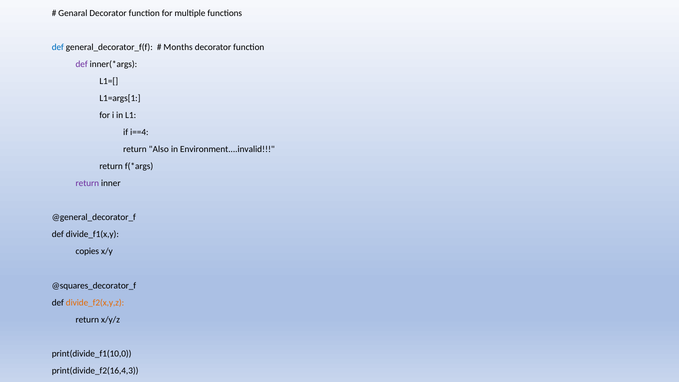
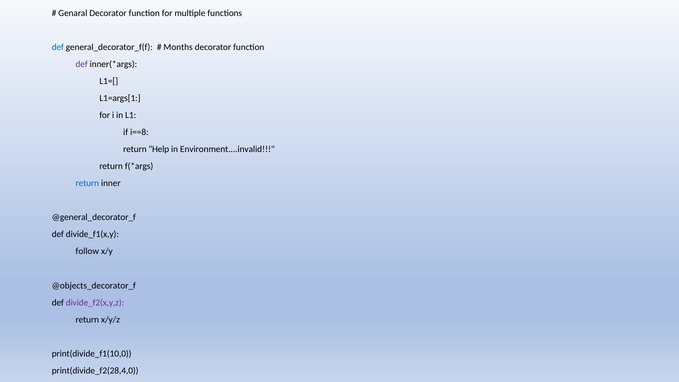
i==4: i==4 -> i==8
Also: Also -> Help
return at (87, 183) colour: purple -> blue
copies: copies -> follow
@squares_decorator_f: @squares_decorator_f -> @objects_decorator_f
divide_f2(x,y,z colour: orange -> purple
print(divide_f2(16,4,3: print(divide_f2(16,4,3 -> print(divide_f2(28,4,0
